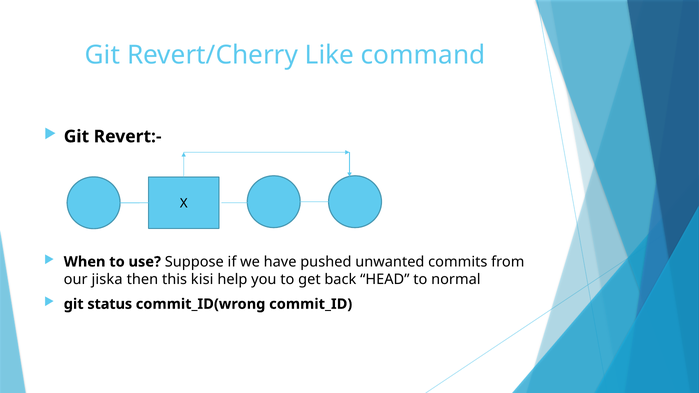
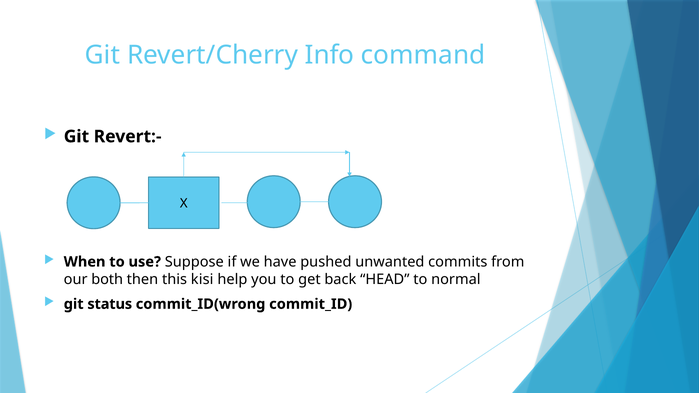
Like: Like -> Info
jiska: jiska -> both
